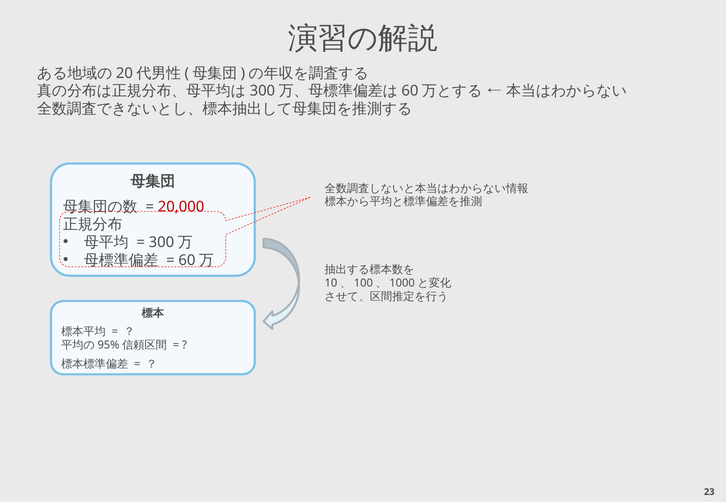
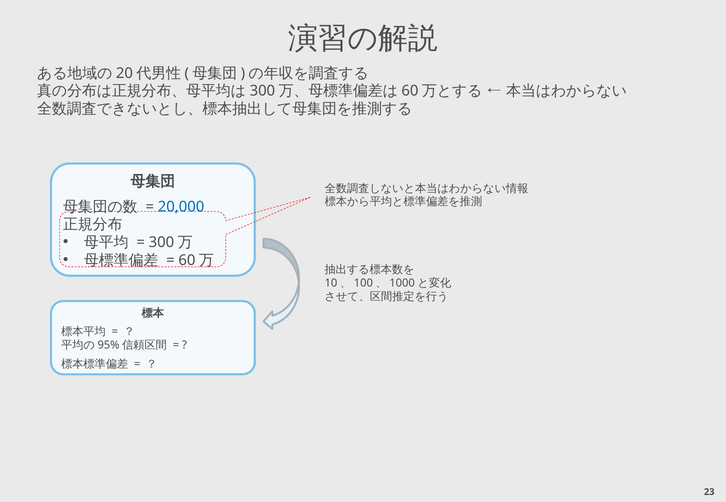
20,000 colour: red -> blue
